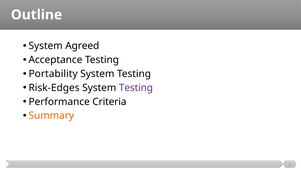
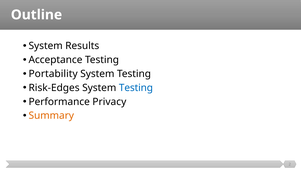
Agreed: Agreed -> Results
Testing at (136, 88) colour: purple -> blue
Criteria: Criteria -> Privacy
